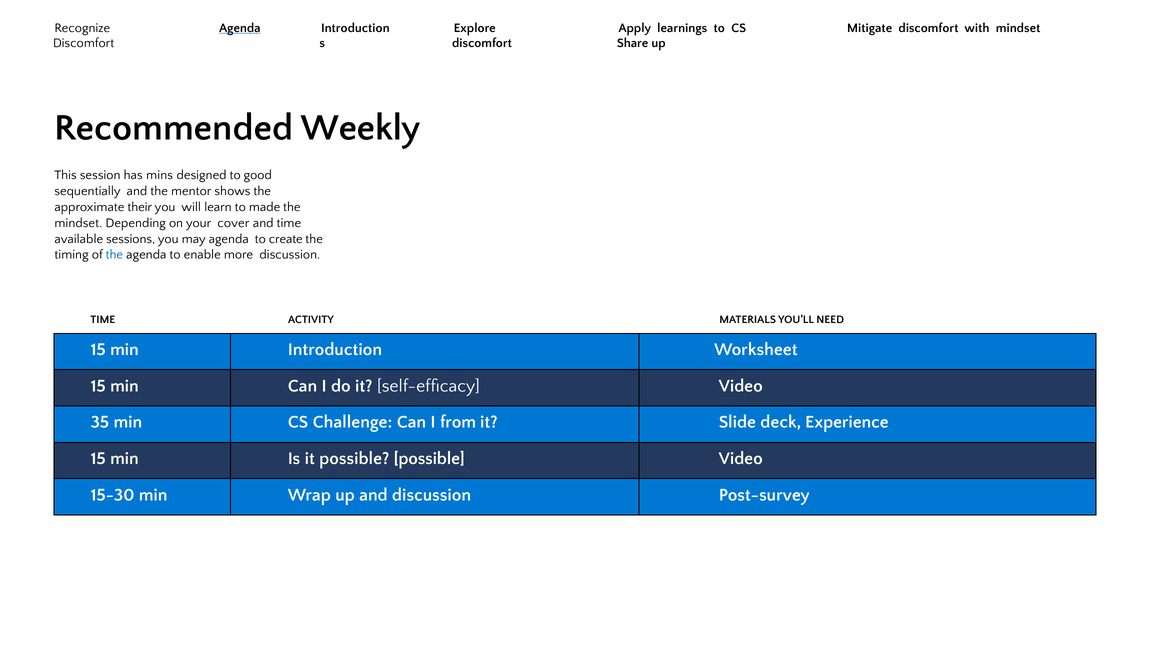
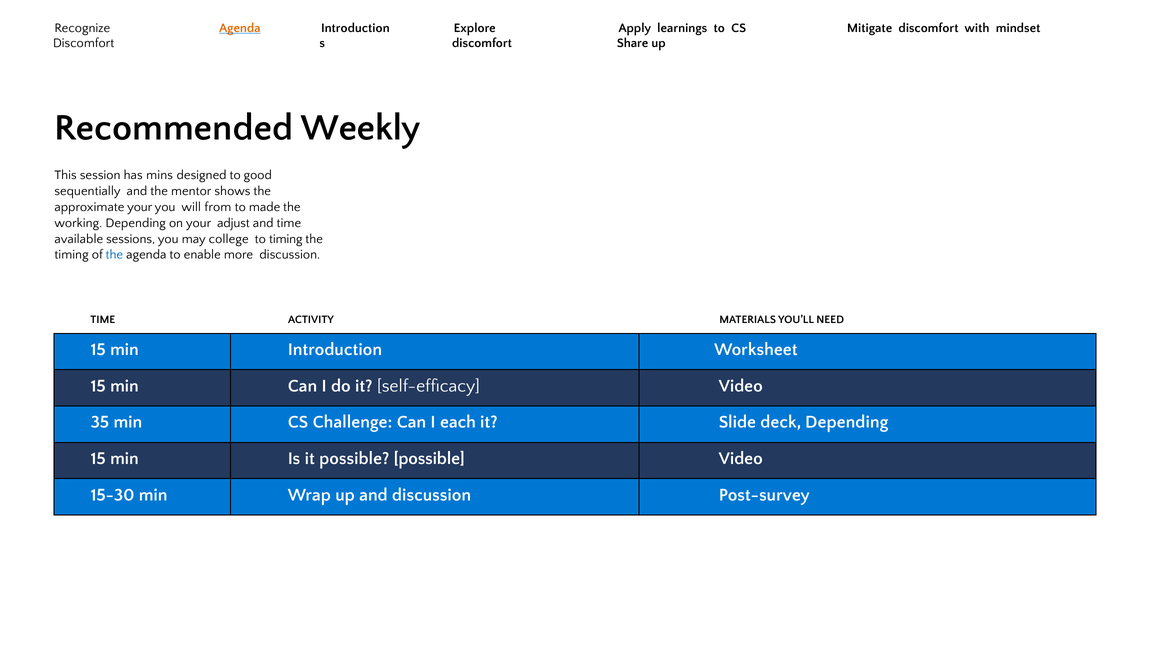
Agenda at (240, 28) colour: black -> orange
approximate their: their -> your
learn: learn -> from
mindset at (78, 223): mindset -> working
cover: cover -> adjust
may agenda: agenda -> college
to create: create -> timing
from: from -> each
Experience at (847, 422): Experience -> Depending
